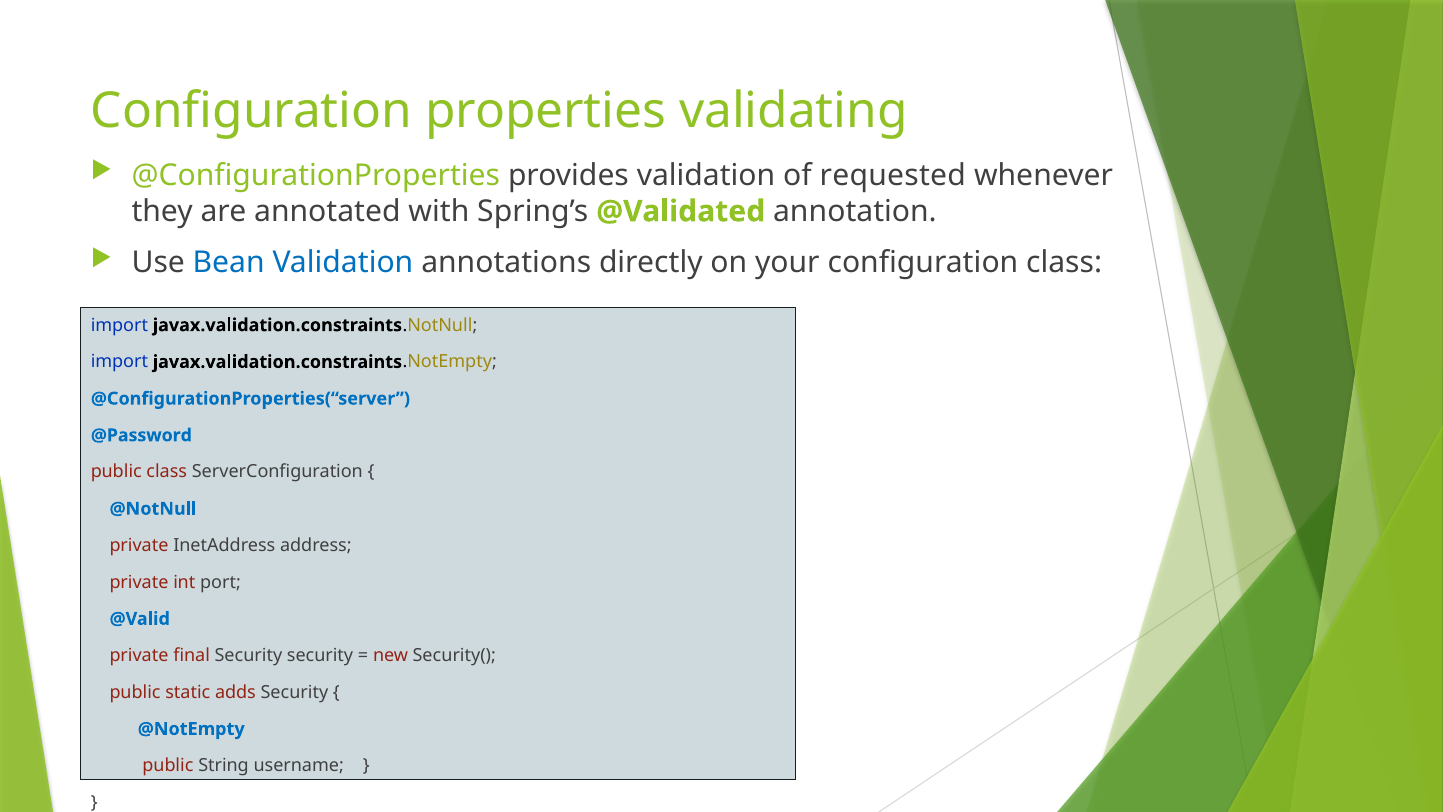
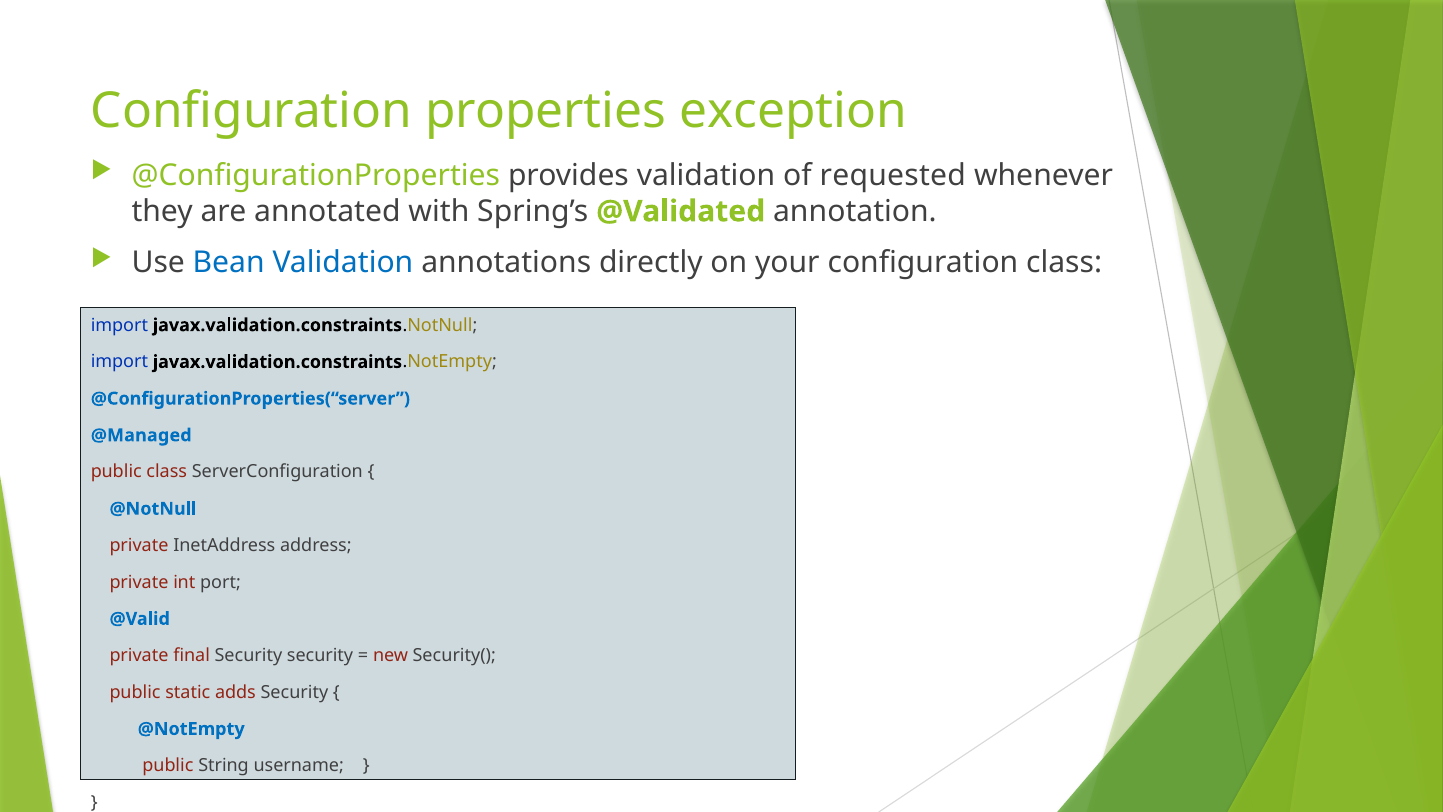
validating: validating -> exception
@Password: @Password -> @Managed
